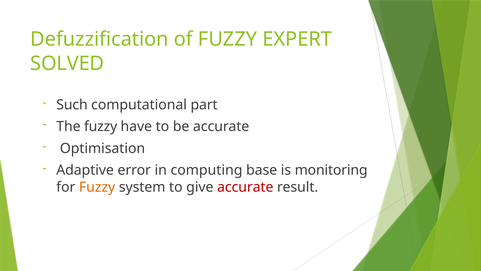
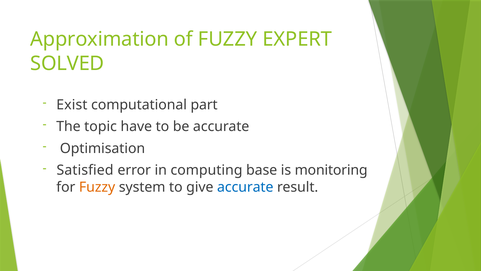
Defuzziﬁcation: Defuzziﬁcation -> Approximation
Such: Such -> Exist
The fuzzy: fuzzy -> topic
Adaptive: Adaptive -> Satisﬁed
accurate at (245, 187) colour: red -> blue
